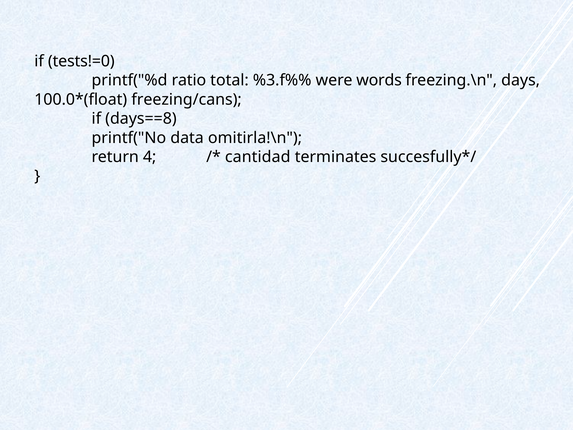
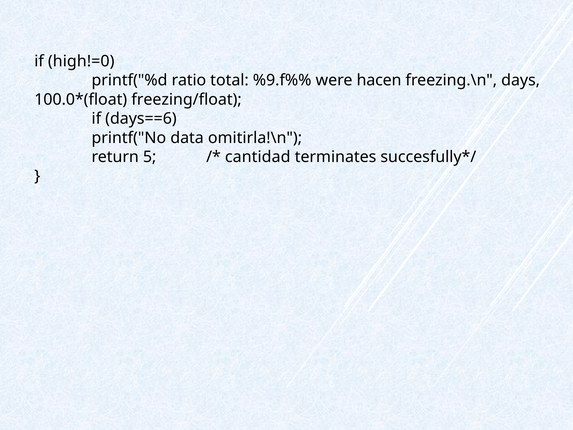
tests!=0: tests!=0 -> high!=0
%3.f%%: %3.f%% -> %9.f%%
words: words -> hacen
freezing/cans: freezing/cans -> freezing/float
days==8: days==8 -> days==6
4: 4 -> 5
